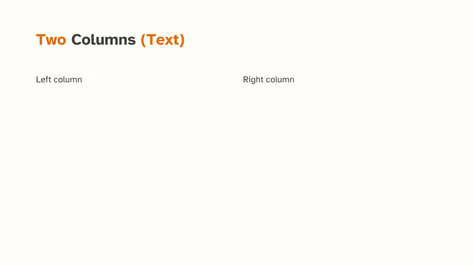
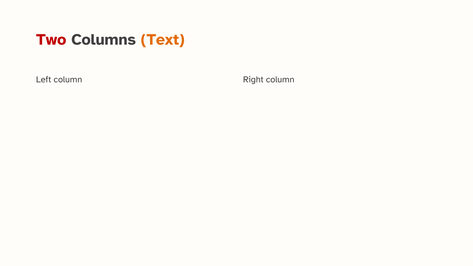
Two colour: orange -> red
